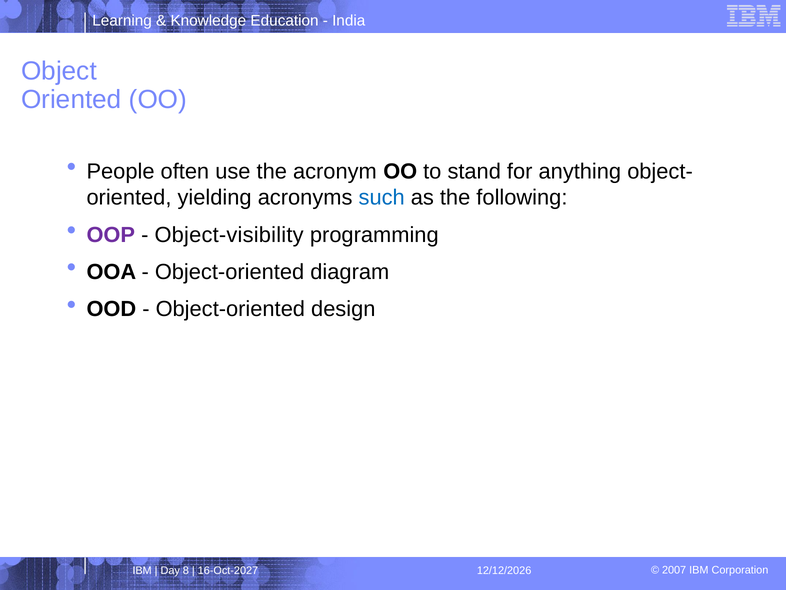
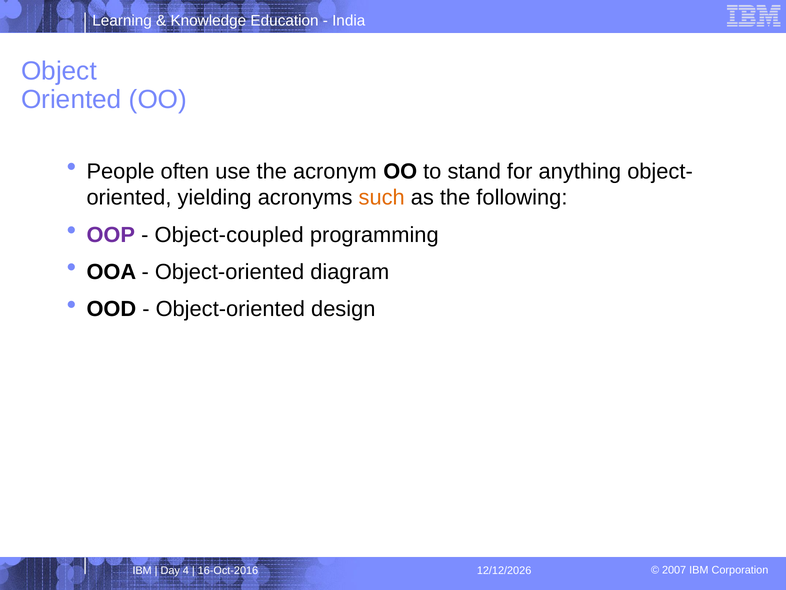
such colour: blue -> orange
Object-visibility: Object-visibility -> Object-coupled
8: 8 -> 4
16-Oct-2027: 16-Oct-2027 -> 16-Oct-2016
